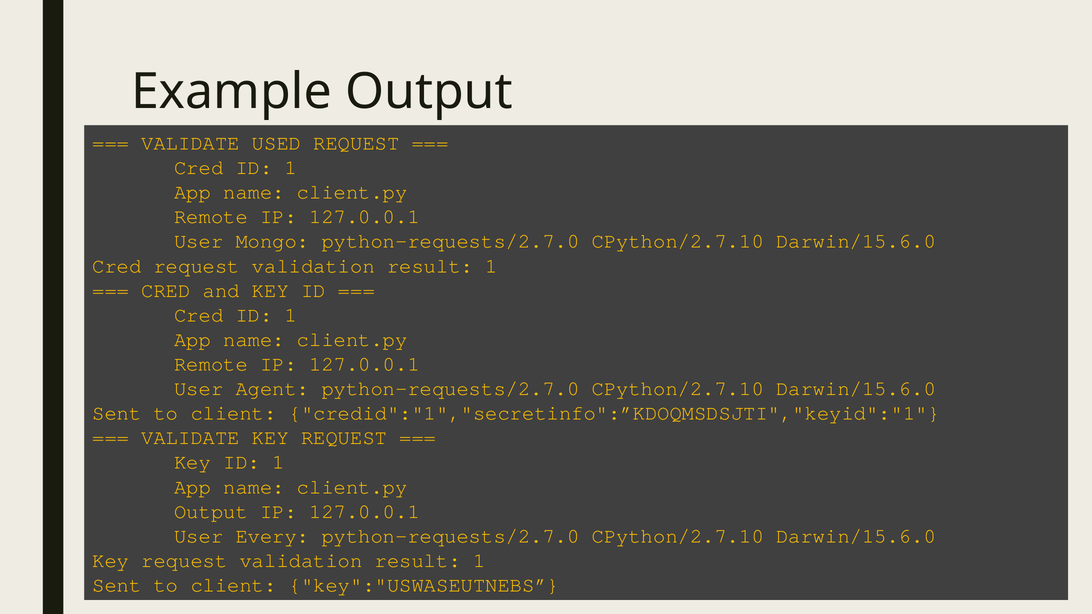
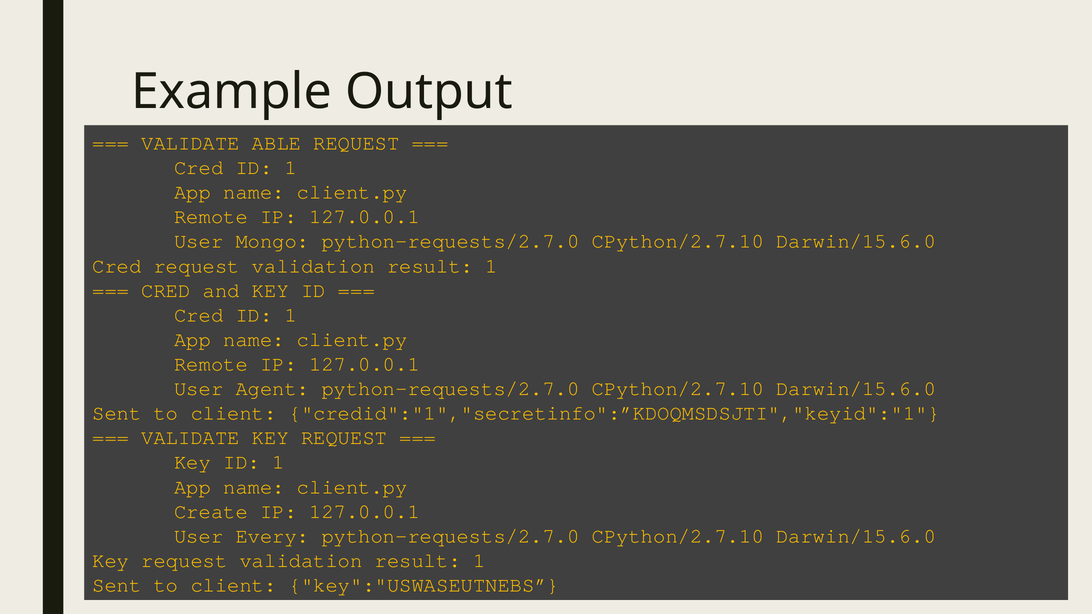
USED: USED -> ABLE
Output at (211, 512): Output -> Create
